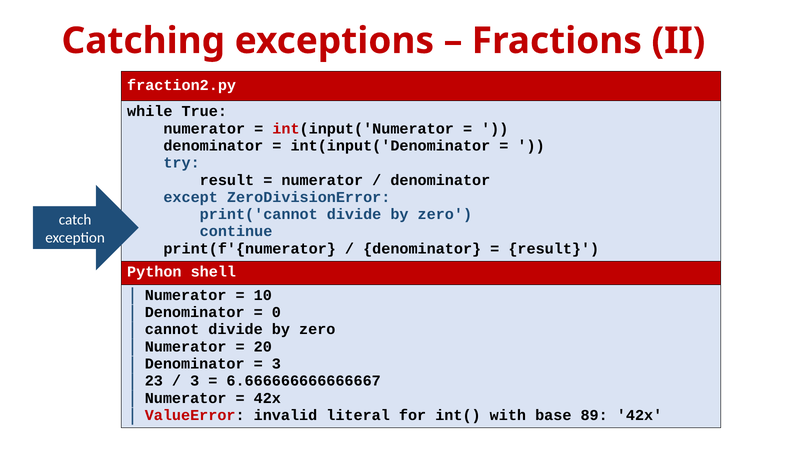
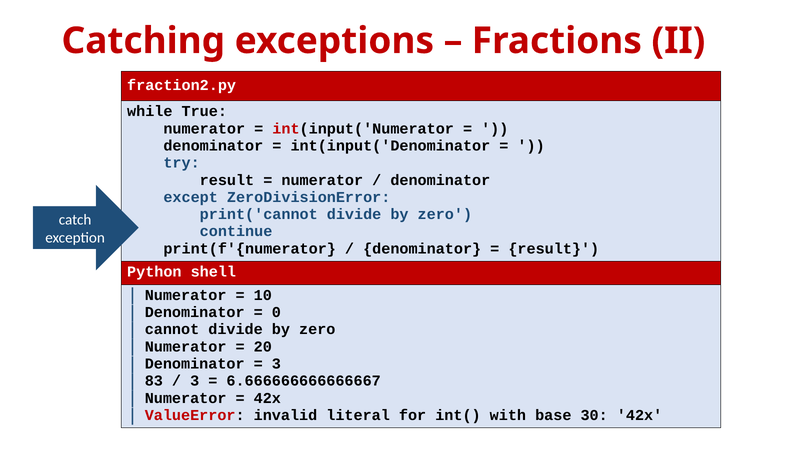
23: 23 -> 83
89: 89 -> 30
